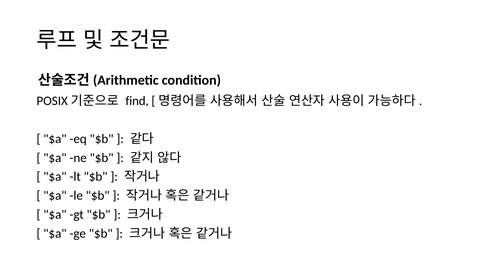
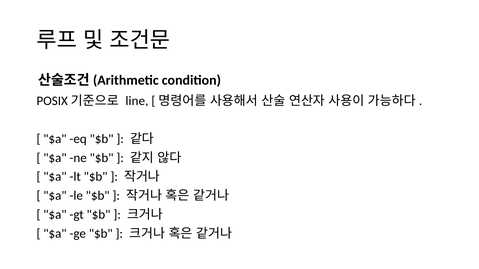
find: find -> line
